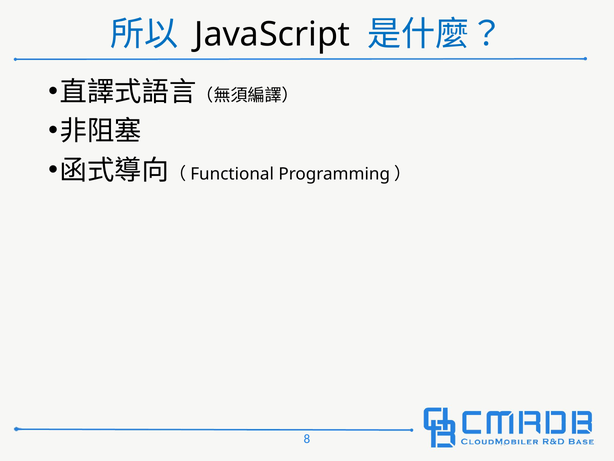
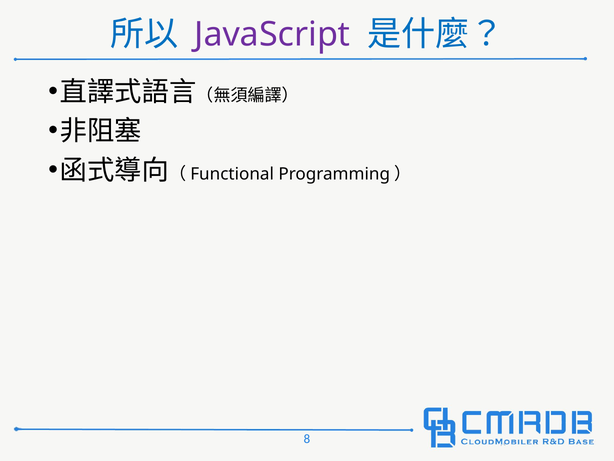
JavaScript colour: black -> purple
